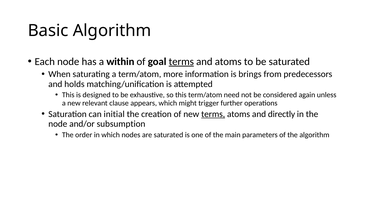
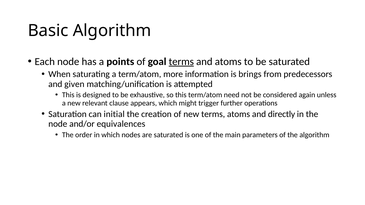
within: within -> points
holds: holds -> given
terms at (213, 114) underline: present -> none
subsumption: subsumption -> equivalences
